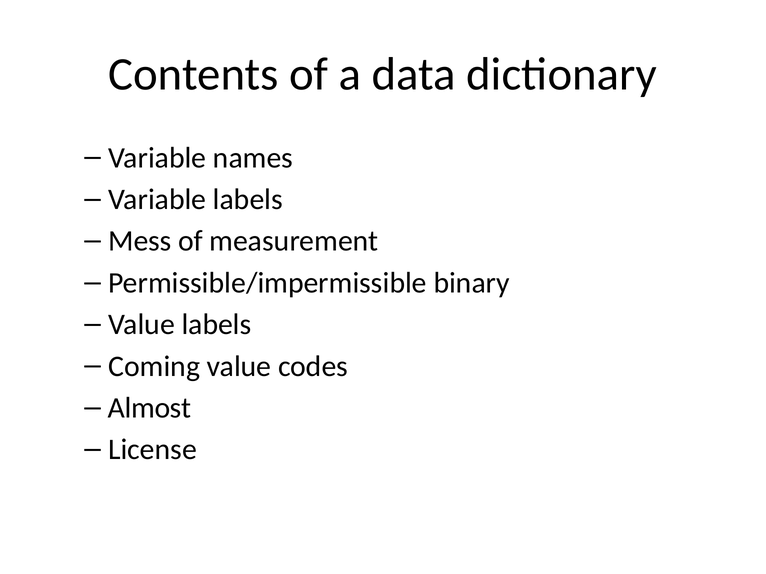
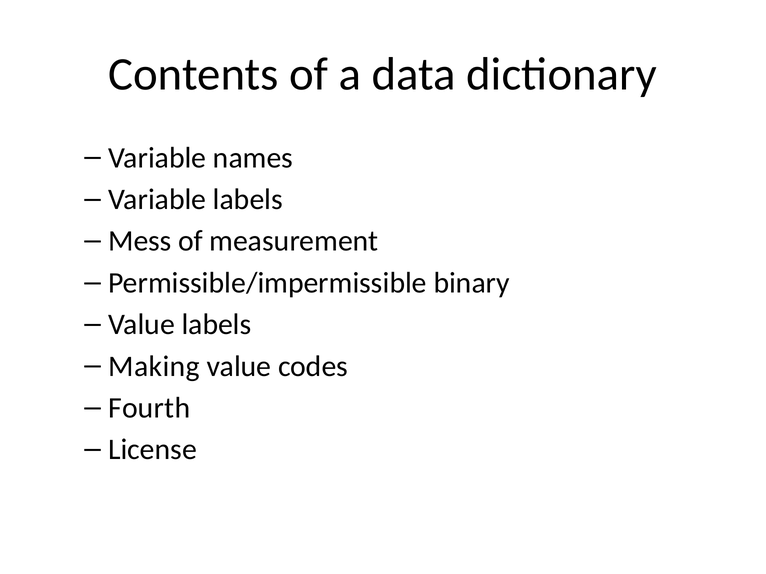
Coming: Coming -> Making
Almost: Almost -> Fourth
